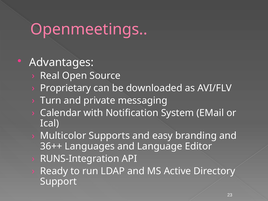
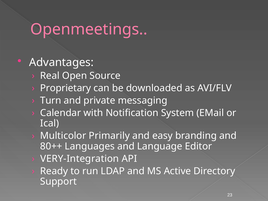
Supports: Supports -> Primarily
36++: 36++ -> 80++
RUNS-Integration: RUNS-Integration -> VERY-Integration
